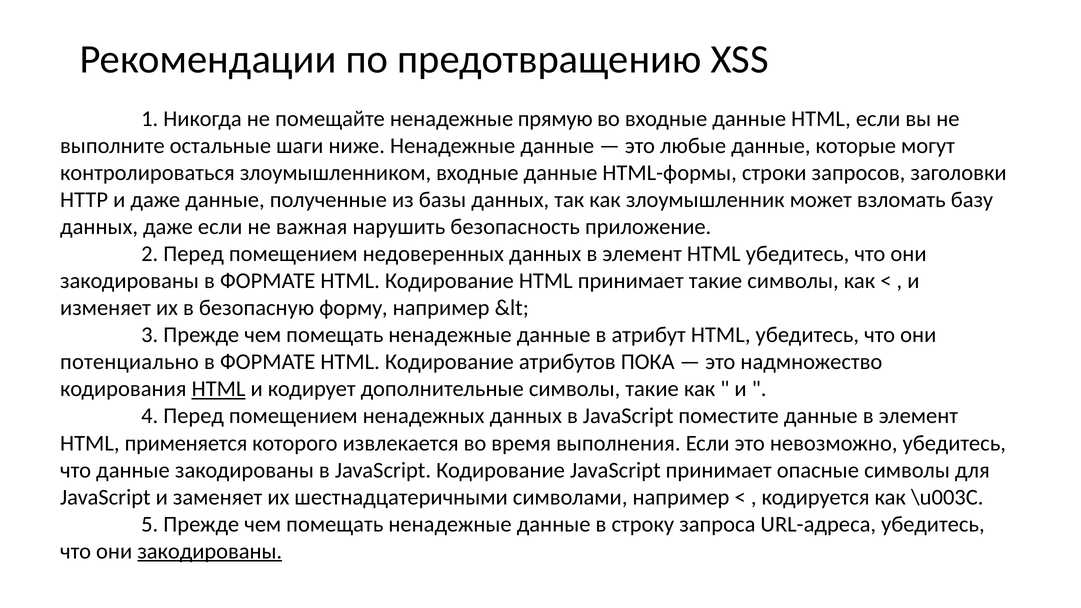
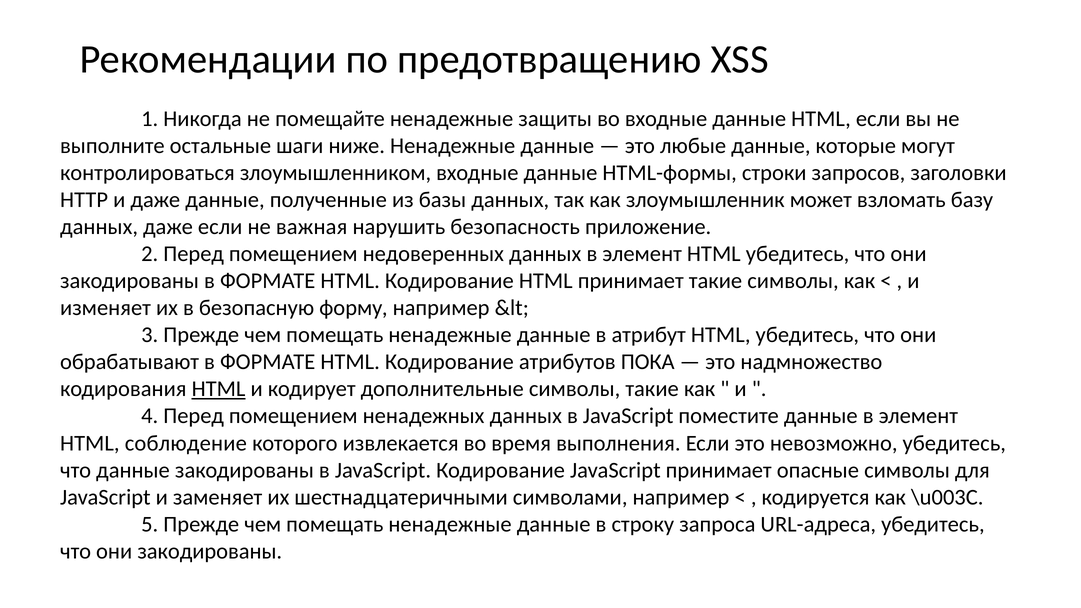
прямую: прямую -> защиты
потенциально: потенциально -> обрабатывают
применяется: применяется -> соблюдение
закодированы at (210, 551) underline: present -> none
